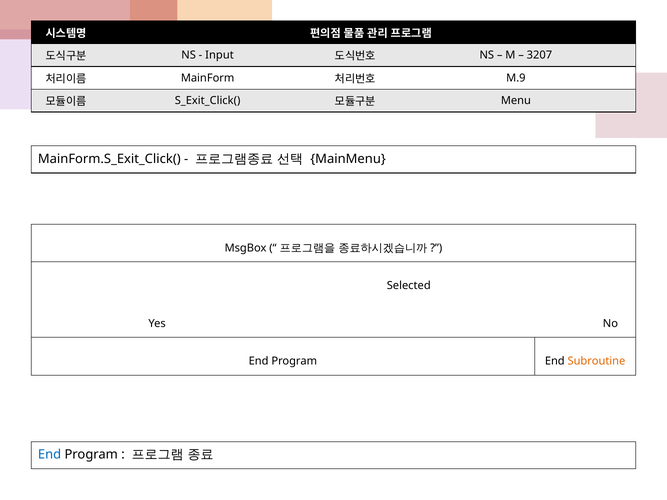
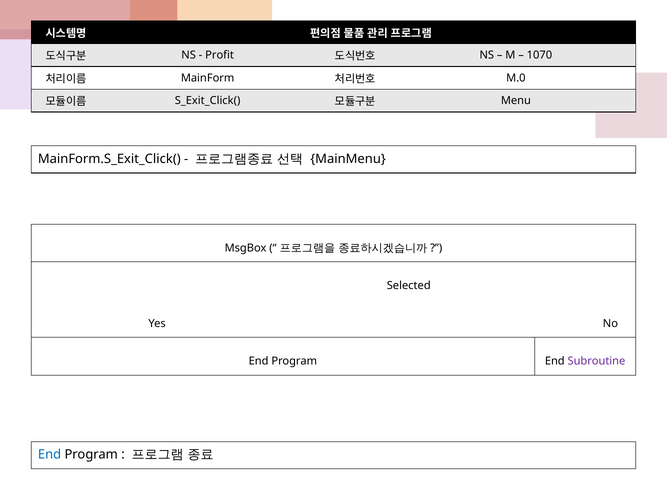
Input: Input -> Profit
3207: 3207 -> 1070
M.9: M.9 -> M.0
Subroutine colour: orange -> purple
